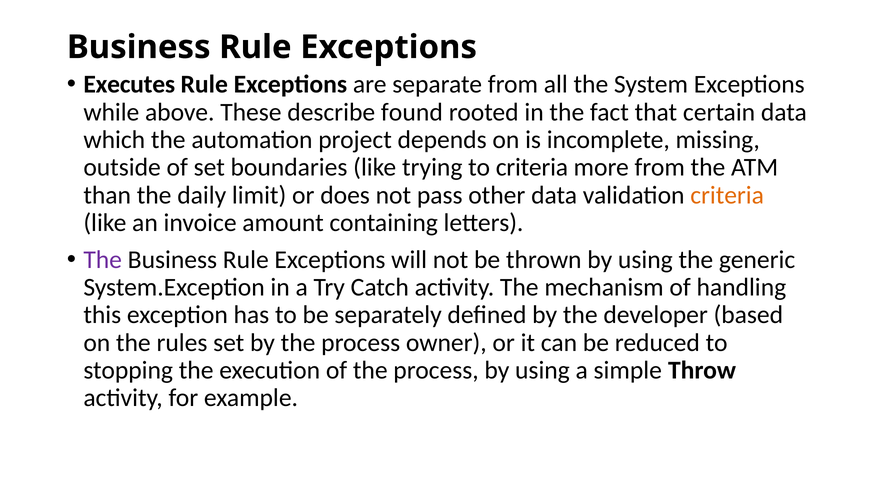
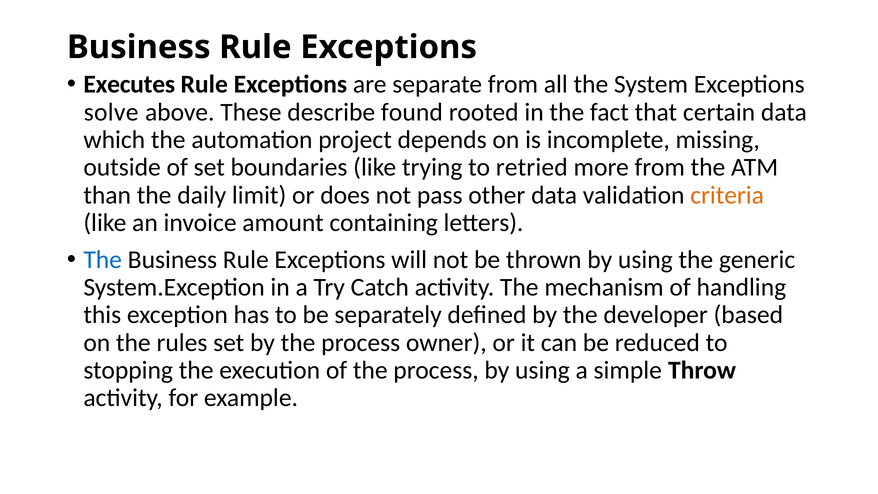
while: while -> solve
to criteria: criteria -> retried
The at (103, 260) colour: purple -> blue
